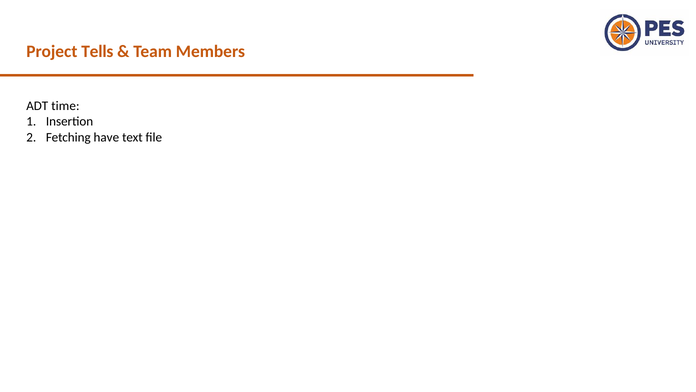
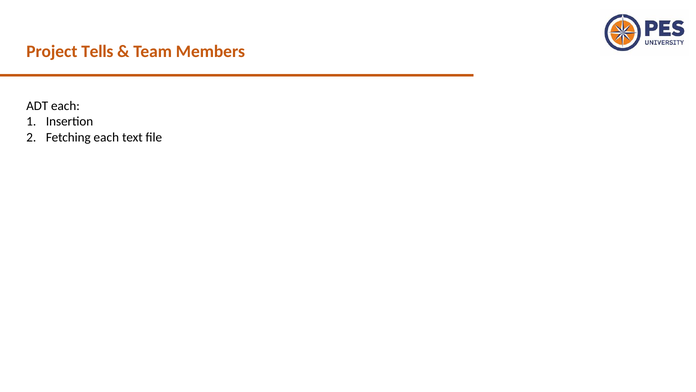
ADT time: time -> each
Fetching have: have -> each
